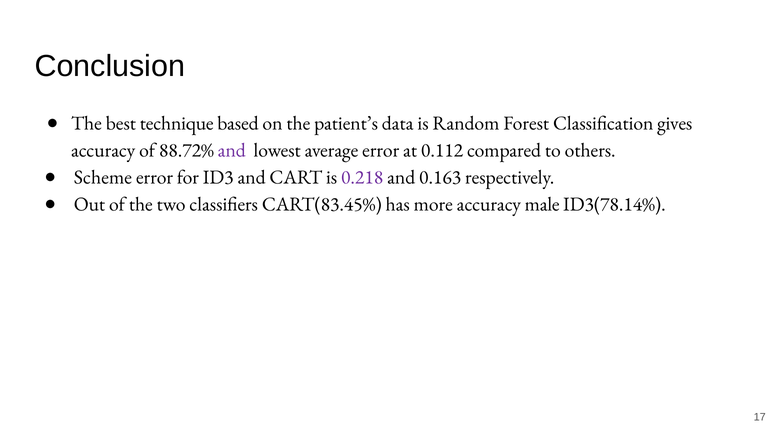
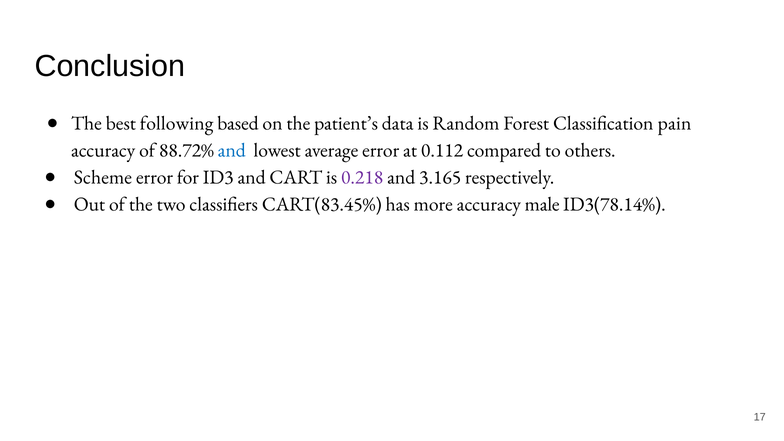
technique: technique -> following
gives: gives -> pain
and at (232, 150) colour: purple -> blue
0.163: 0.163 -> 3.165
